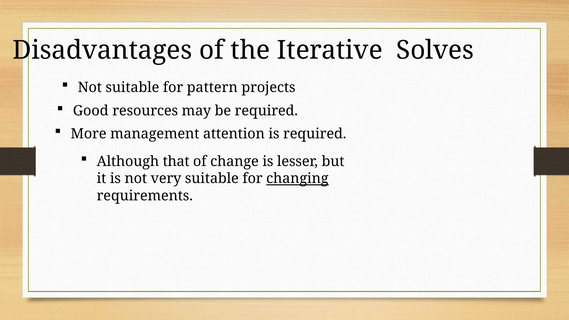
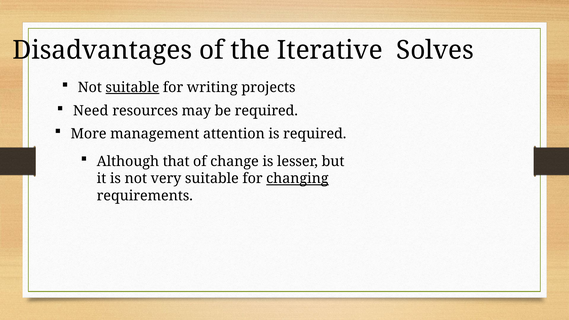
suitable at (132, 87) underline: none -> present
pattern: pattern -> writing
Good: Good -> Need
